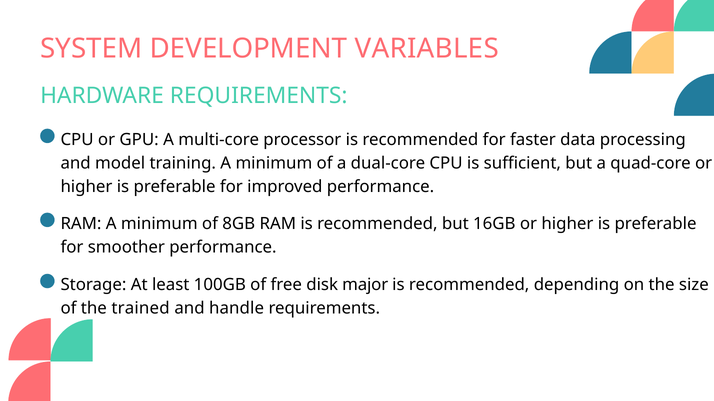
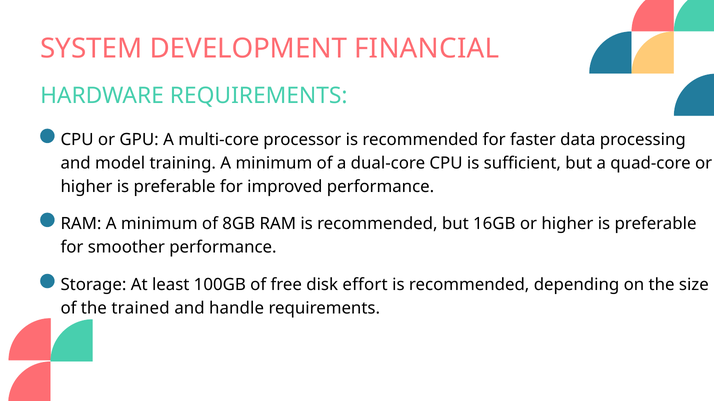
VARIABLES: VARIABLES -> FINANCIAL
major: major -> effort
